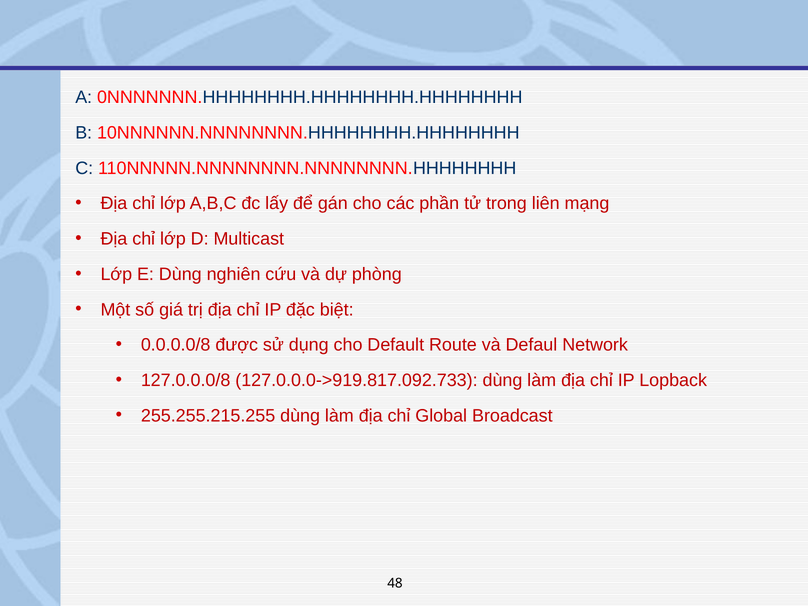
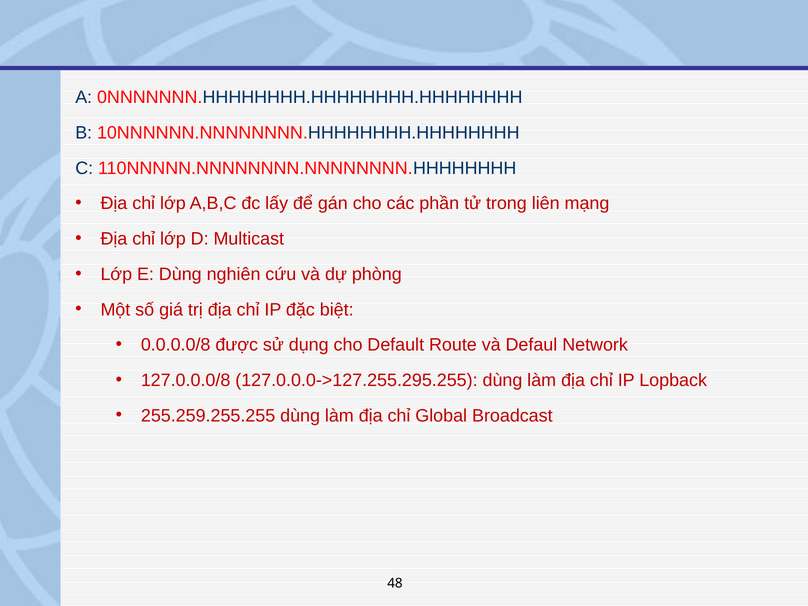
127.0.0.0->919.817.092.733: 127.0.0.0->919.817.092.733 -> 127.0.0.0->127.255.295.255
255.255.215.255: 255.255.215.255 -> 255.259.255.255
